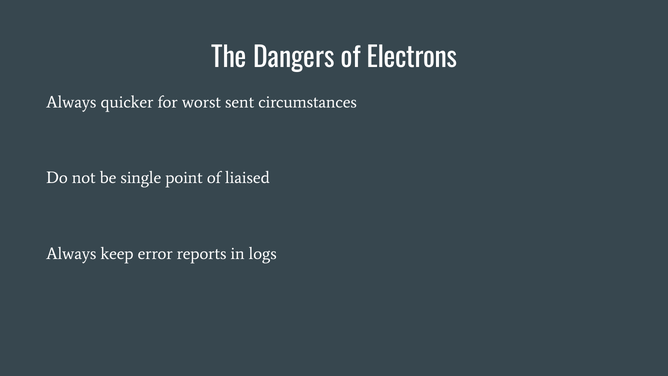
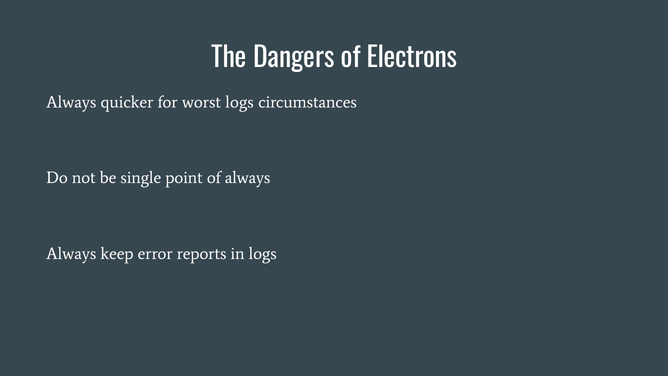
worst sent: sent -> logs
of liaised: liaised -> always
